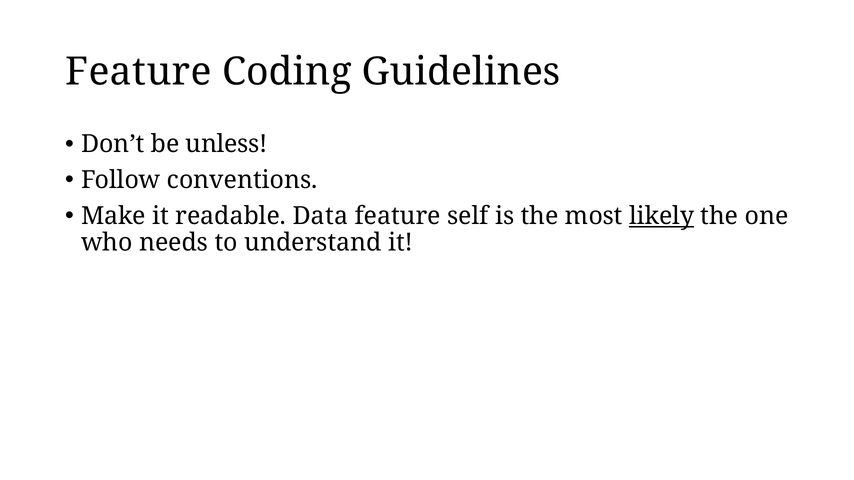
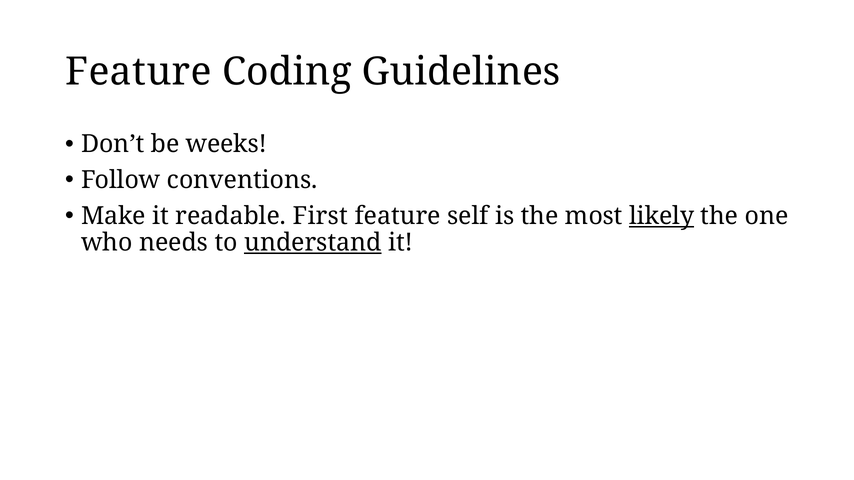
unless: unless -> weeks
Data: Data -> First
understand underline: none -> present
